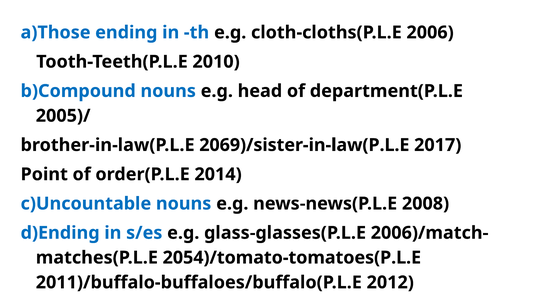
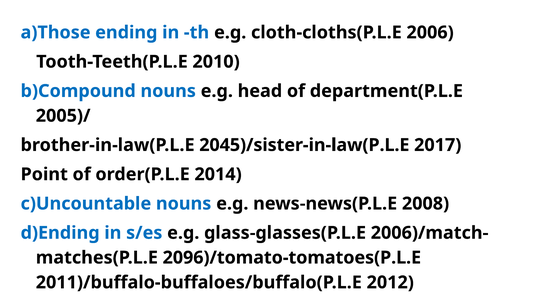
2069)/sister-in-law(P.L.E: 2069)/sister-in-law(P.L.E -> 2045)/sister-in-law(P.L.E
2054)/tomato-tomatoes(P.L.E: 2054)/tomato-tomatoes(P.L.E -> 2096)/tomato-tomatoes(P.L.E
